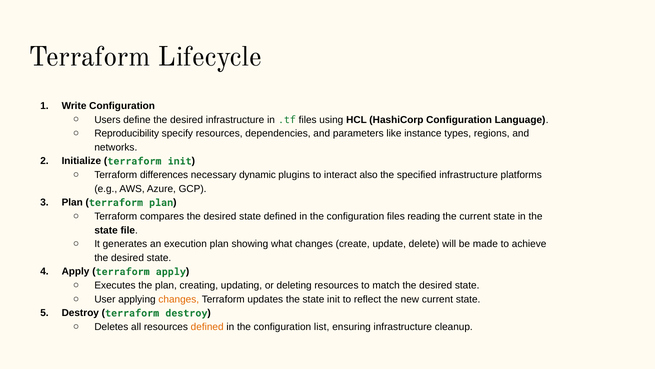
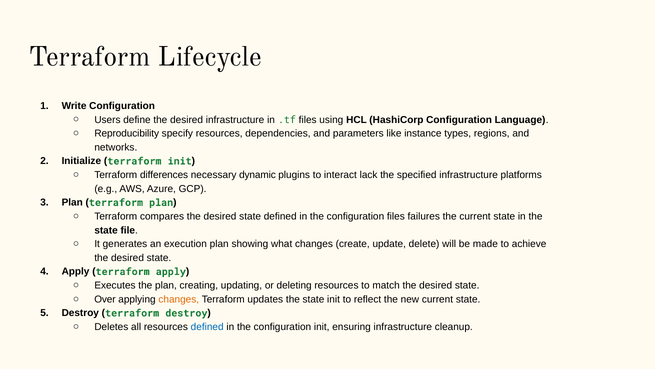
also: also -> lack
reading: reading -> failures
User: User -> Over
defined at (207, 326) colour: orange -> blue
configuration list: list -> init
